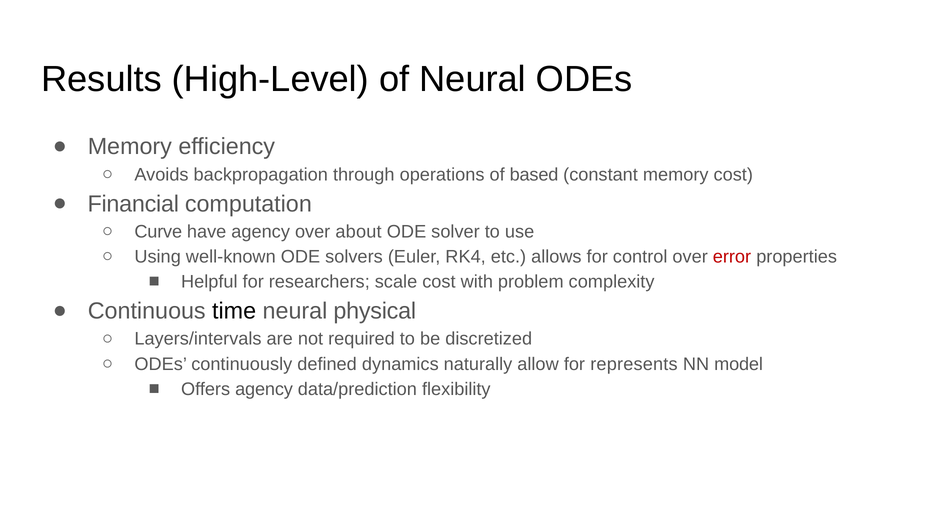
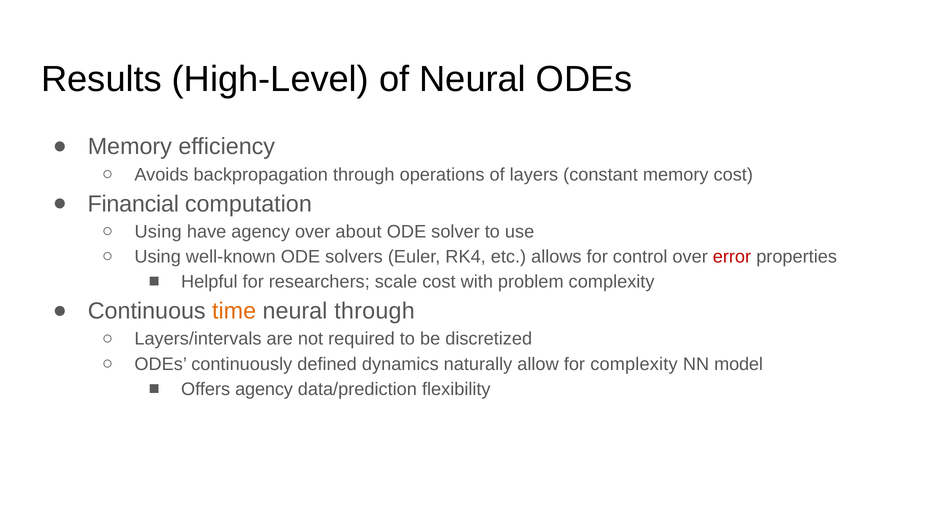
based: based -> layers
Curve at (158, 232): Curve -> Using
time colour: black -> orange
neural physical: physical -> through
for represents: represents -> complexity
